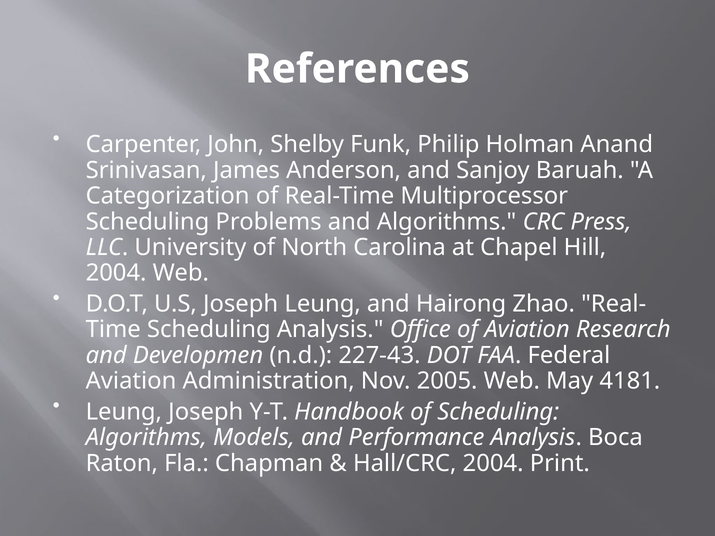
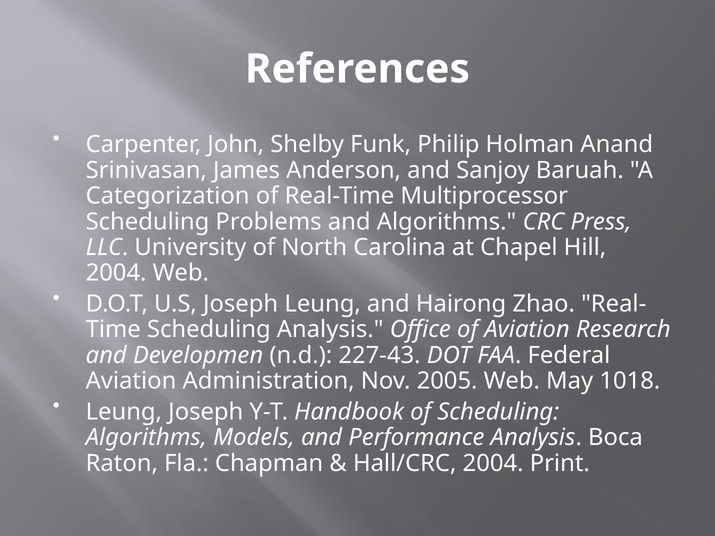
4181: 4181 -> 1018
